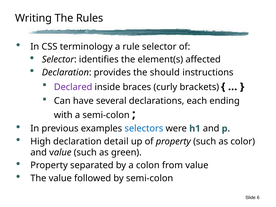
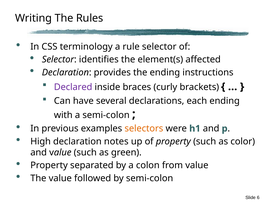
the should: should -> ending
selectors colour: blue -> orange
detail: detail -> notes
